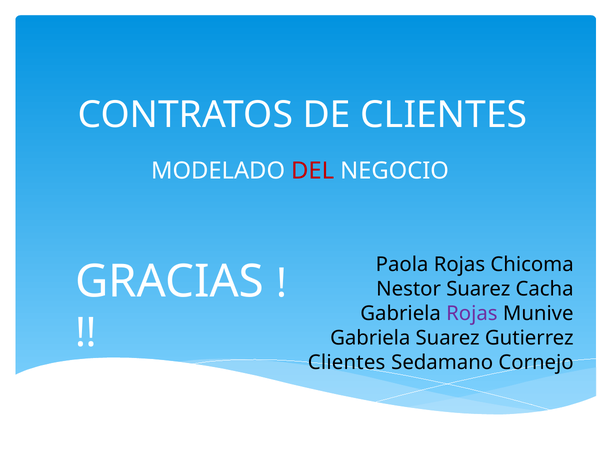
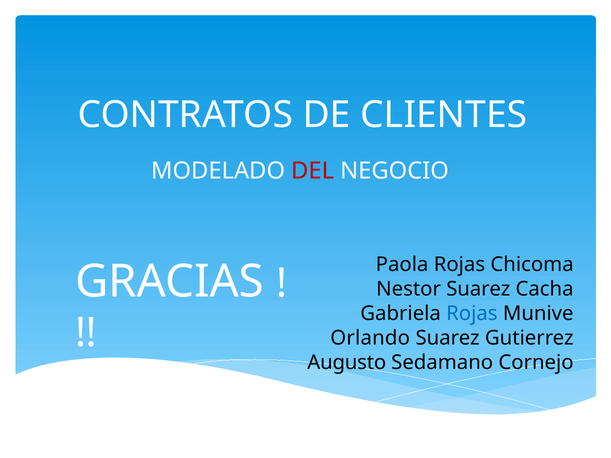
Rojas at (472, 314) colour: purple -> blue
Gabriela at (370, 338): Gabriela -> Orlando
Clientes at (347, 362): Clientes -> Augusto
